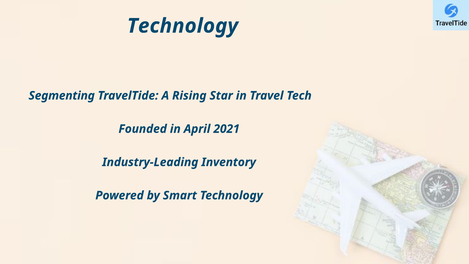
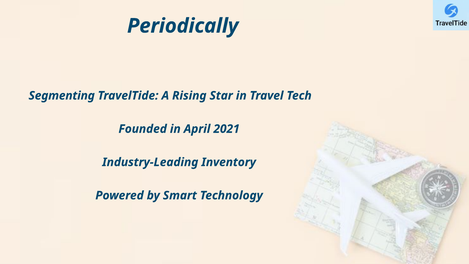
Technology at (183, 26): Technology -> Periodically
